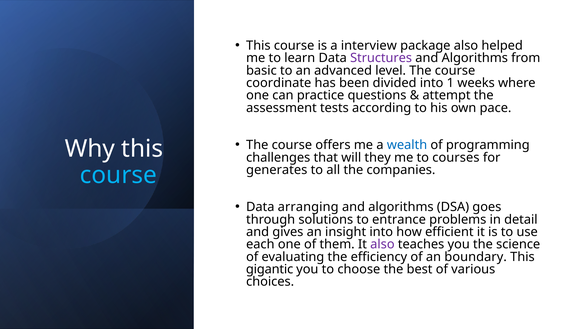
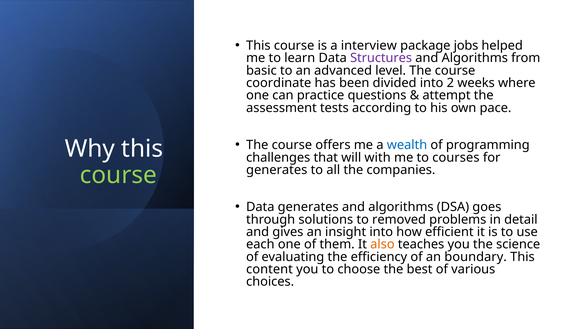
package also: also -> jobs
1: 1 -> 2
they: they -> with
course at (118, 175) colour: light blue -> light green
Data arranging: arranging -> generates
entrance: entrance -> removed
also at (382, 244) colour: purple -> orange
gigantic: gigantic -> content
